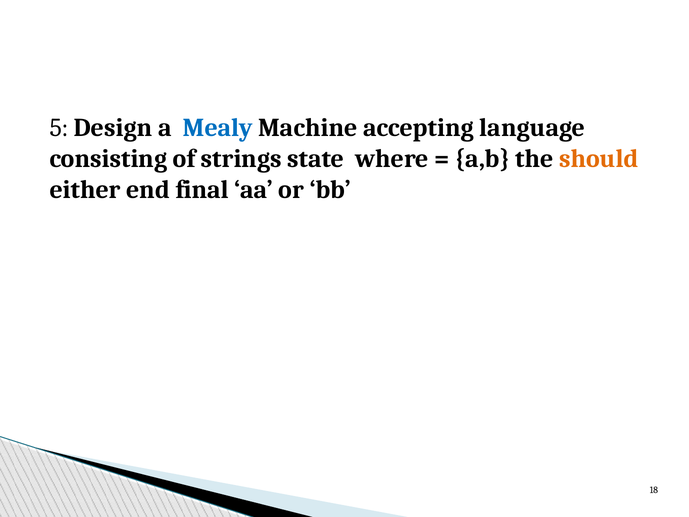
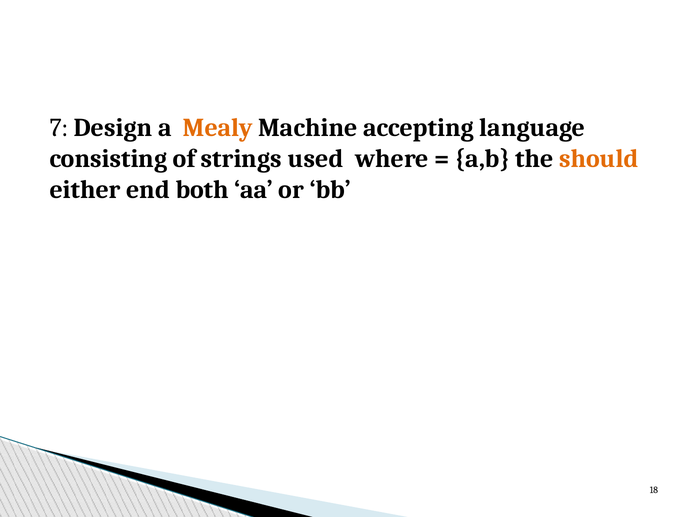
5: 5 -> 7
Mealy colour: blue -> orange
state: state -> used
final: final -> both
